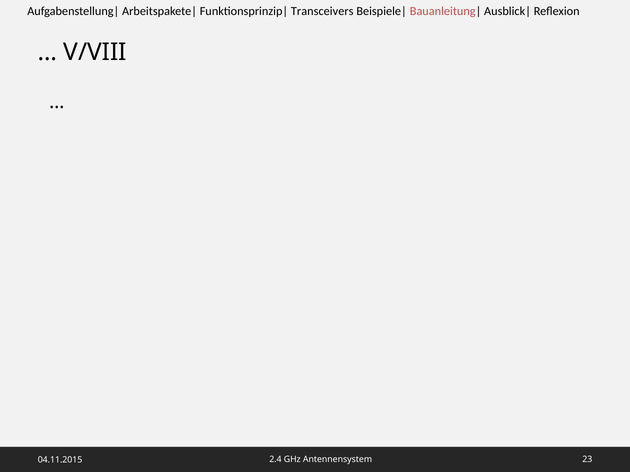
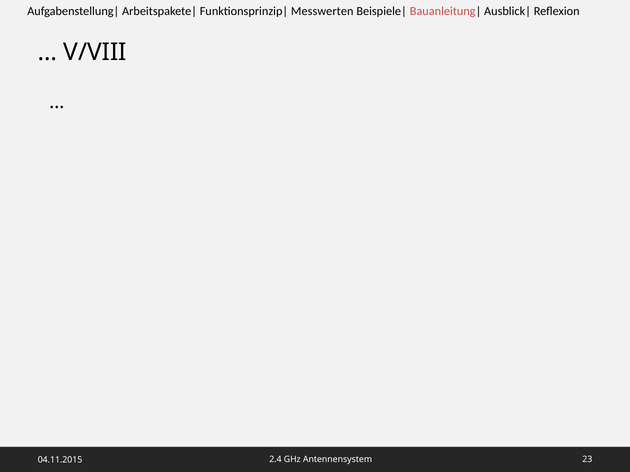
Transceivers: Transceivers -> Messwerten
